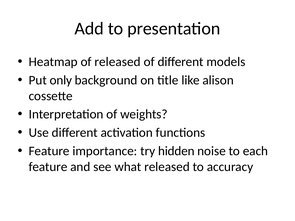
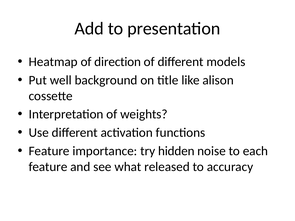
of released: released -> direction
only: only -> well
